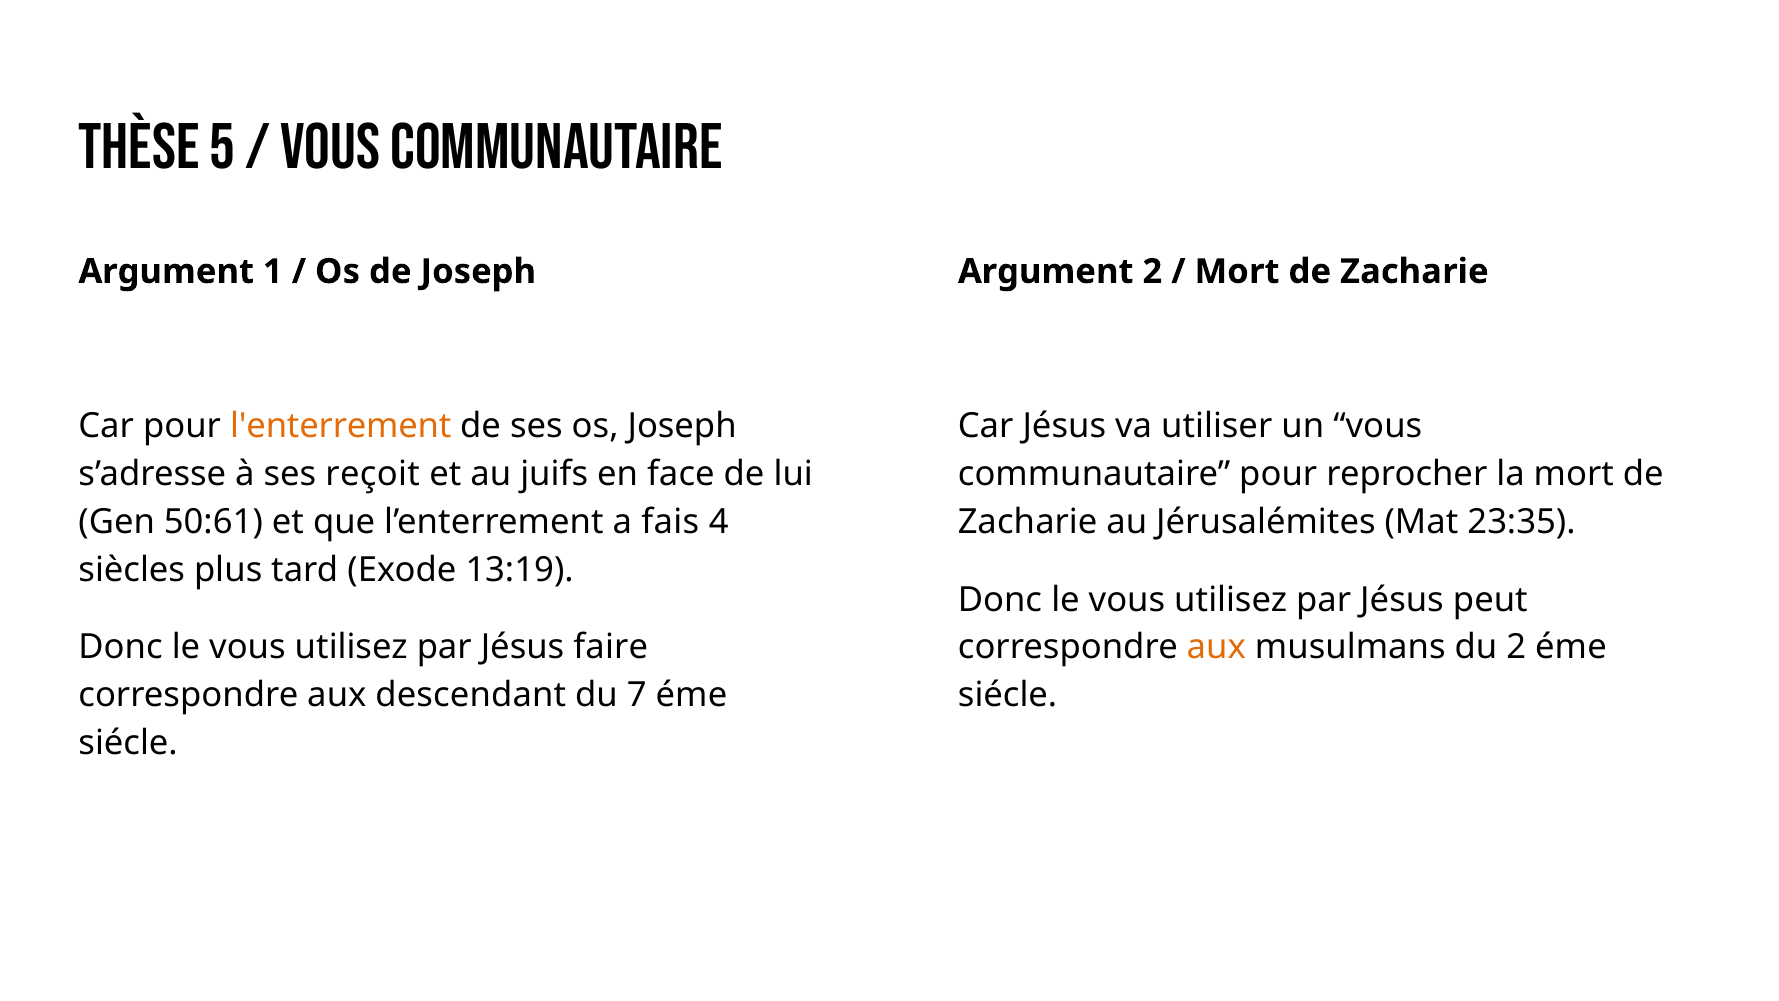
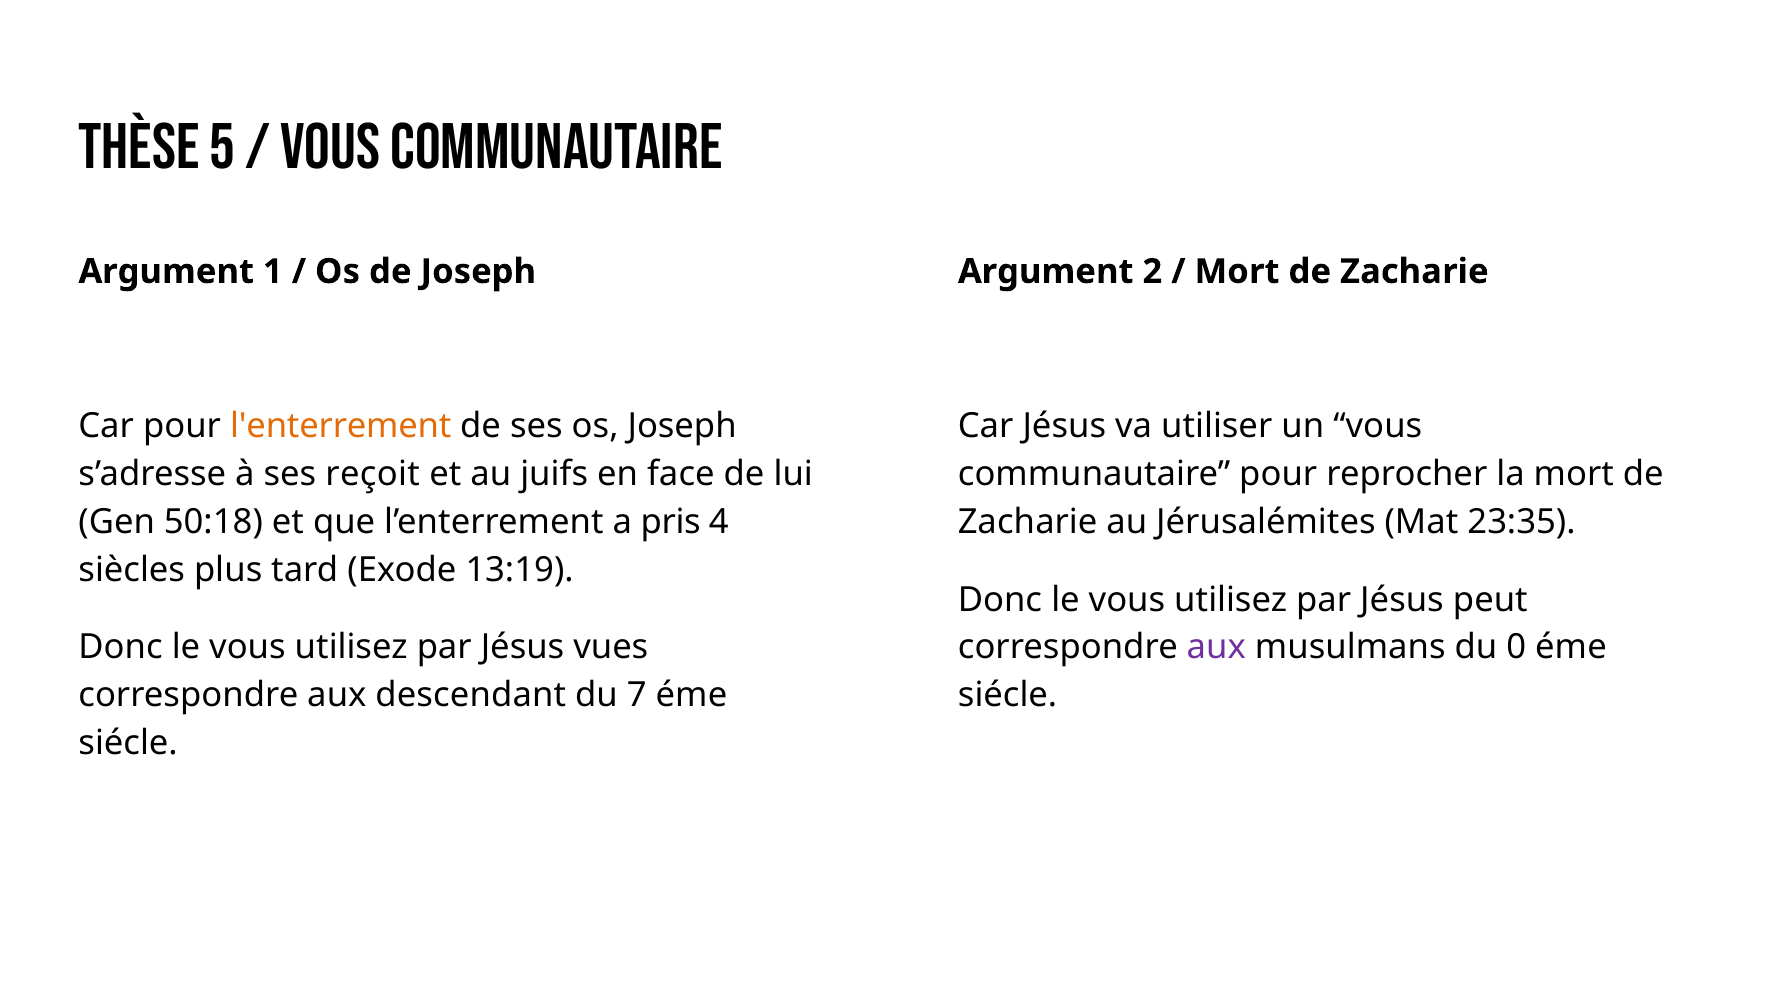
50:61: 50:61 -> 50:18
fais: fais -> pris
faire: faire -> vues
aux at (1216, 647) colour: orange -> purple
du 2: 2 -> 0
